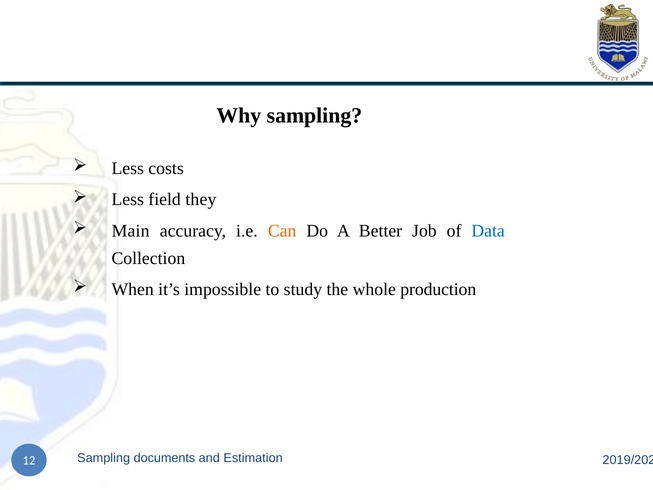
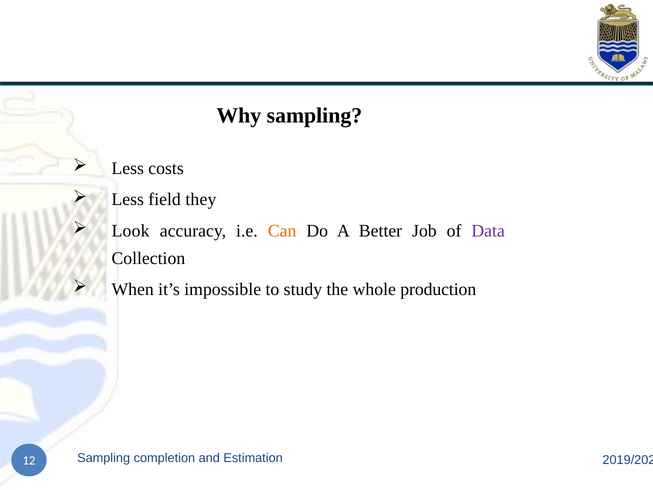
Main: Main -> Look
Data colour: blue -> purple
documents: documents -> completion
